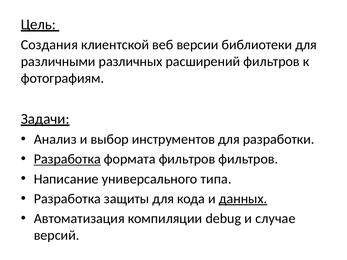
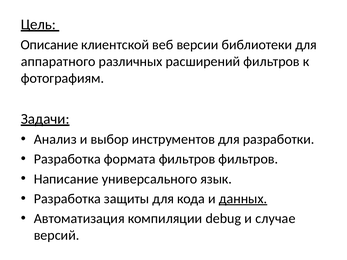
Создания: Создания -> Описание
различными: различными -> аппаратного
Разработка at (67, 159) underline: present -> none
типа: типа -> язык
